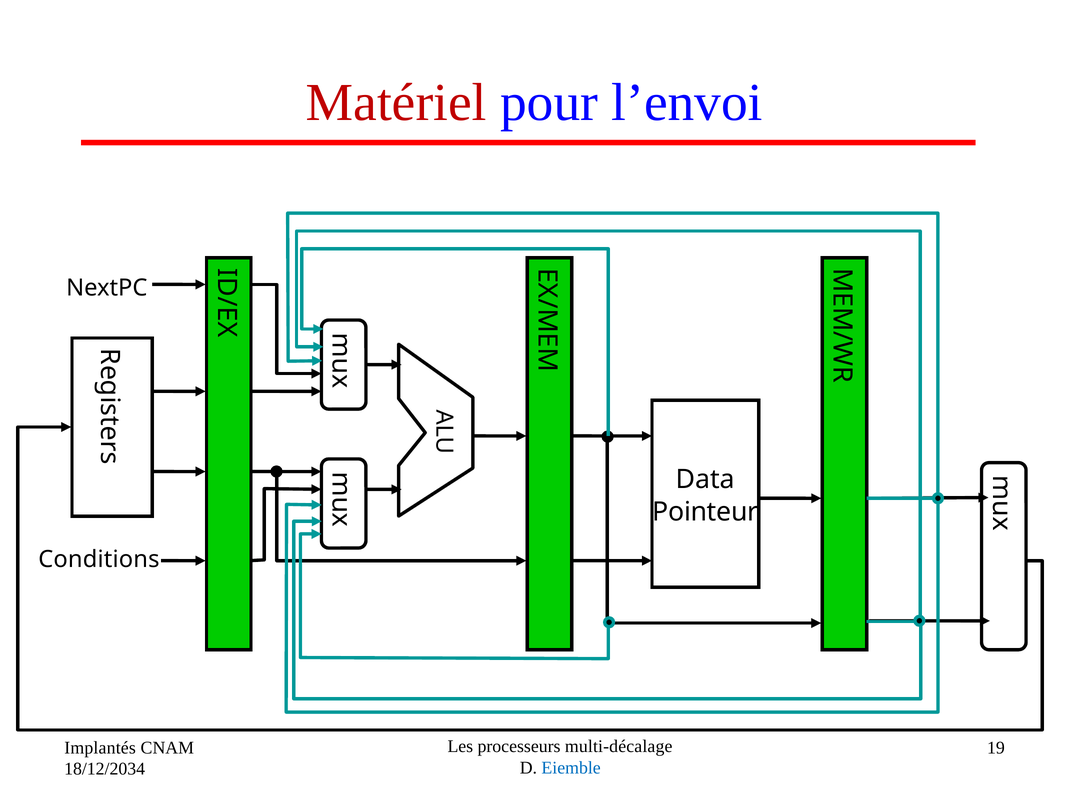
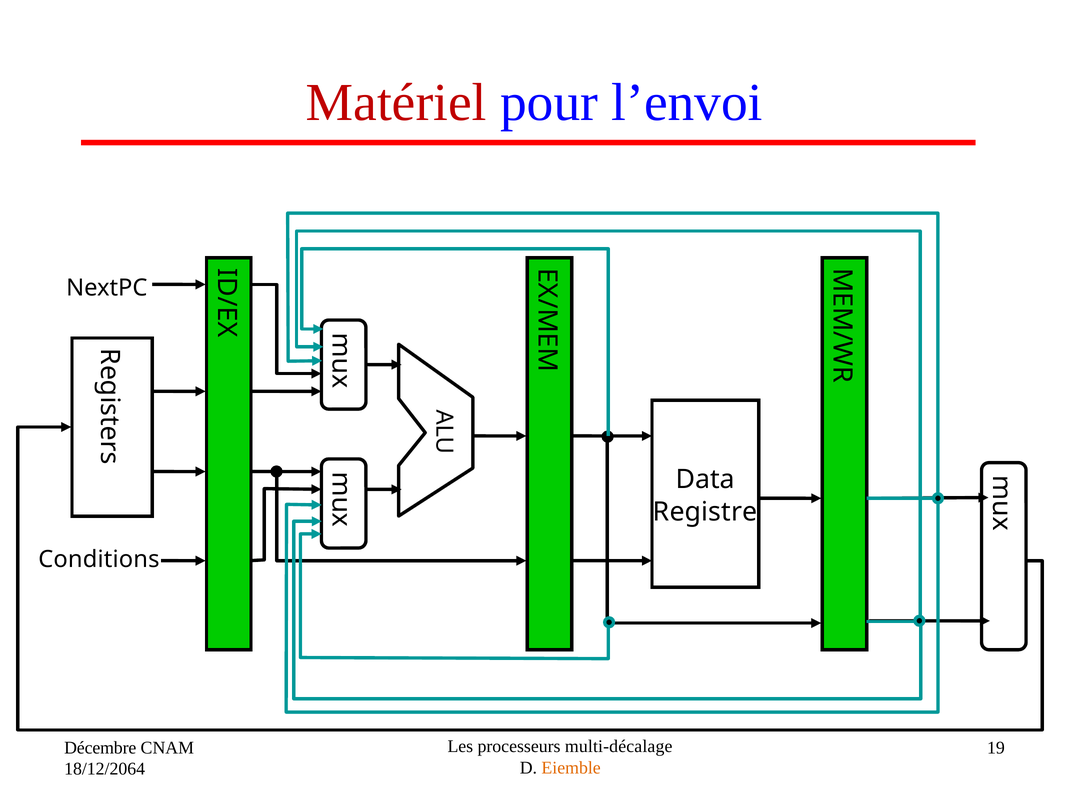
Pointeur: Pointeur -> Registre
Implantés: Implantés -> Décembre
Eiemble colour: blue -> orange
18/12/2034: 18/12/2034 -> 18/12/2064
